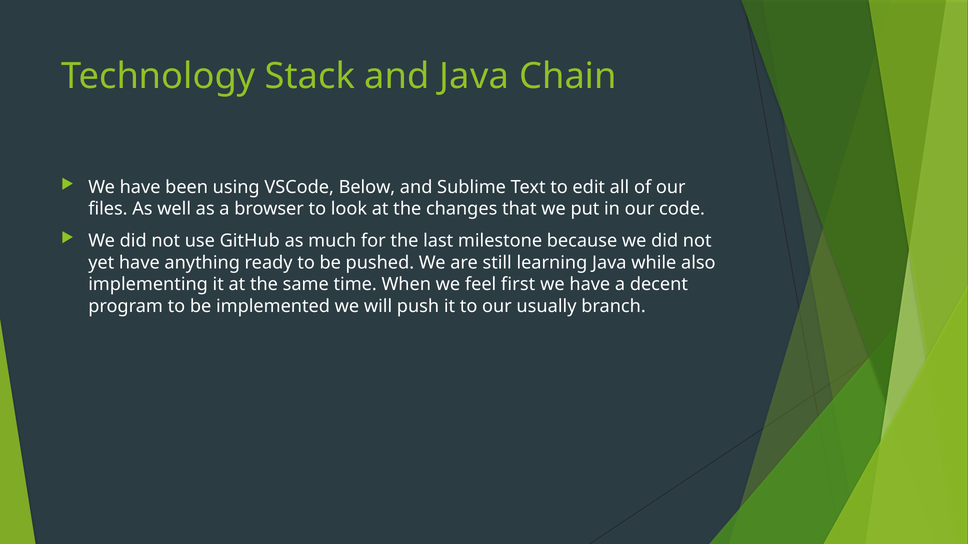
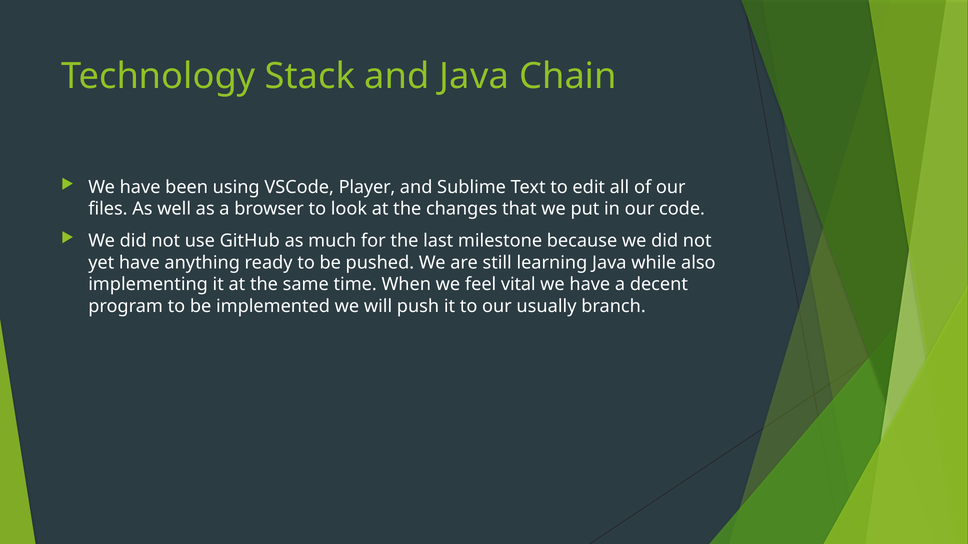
Below: Below -> Player
first: first -> vital
